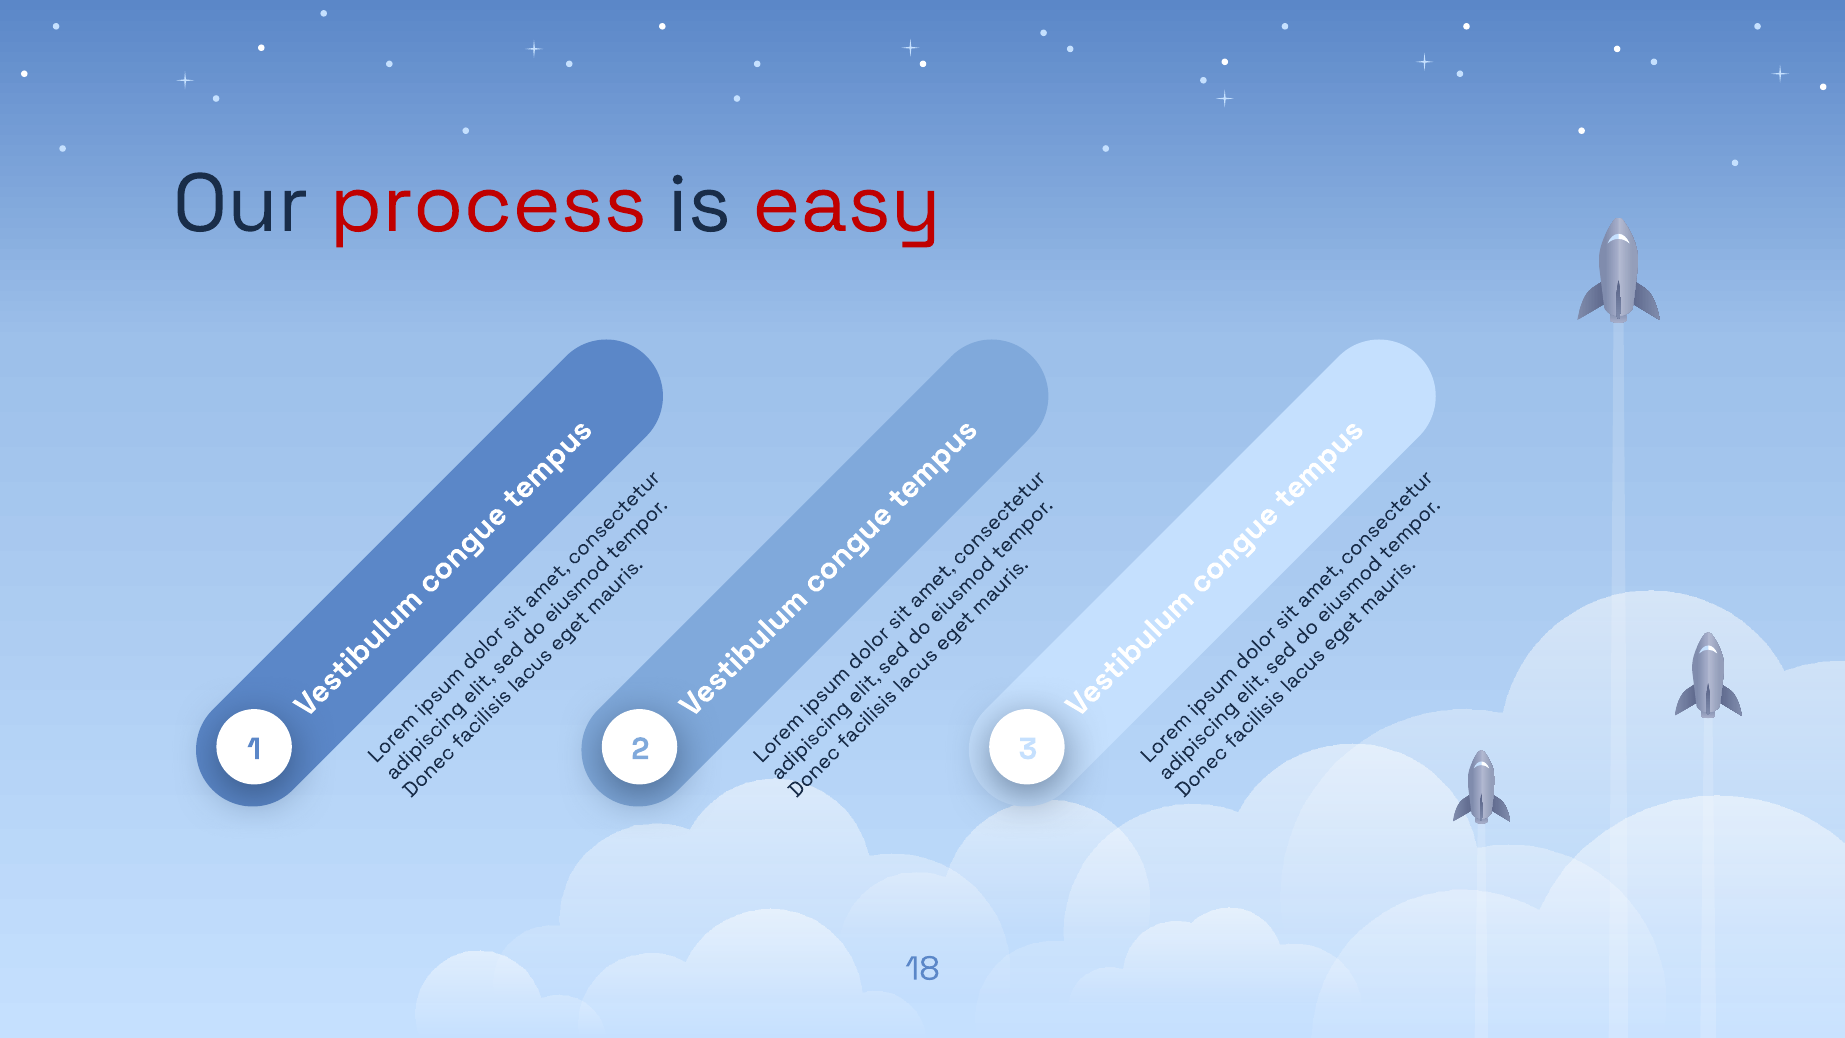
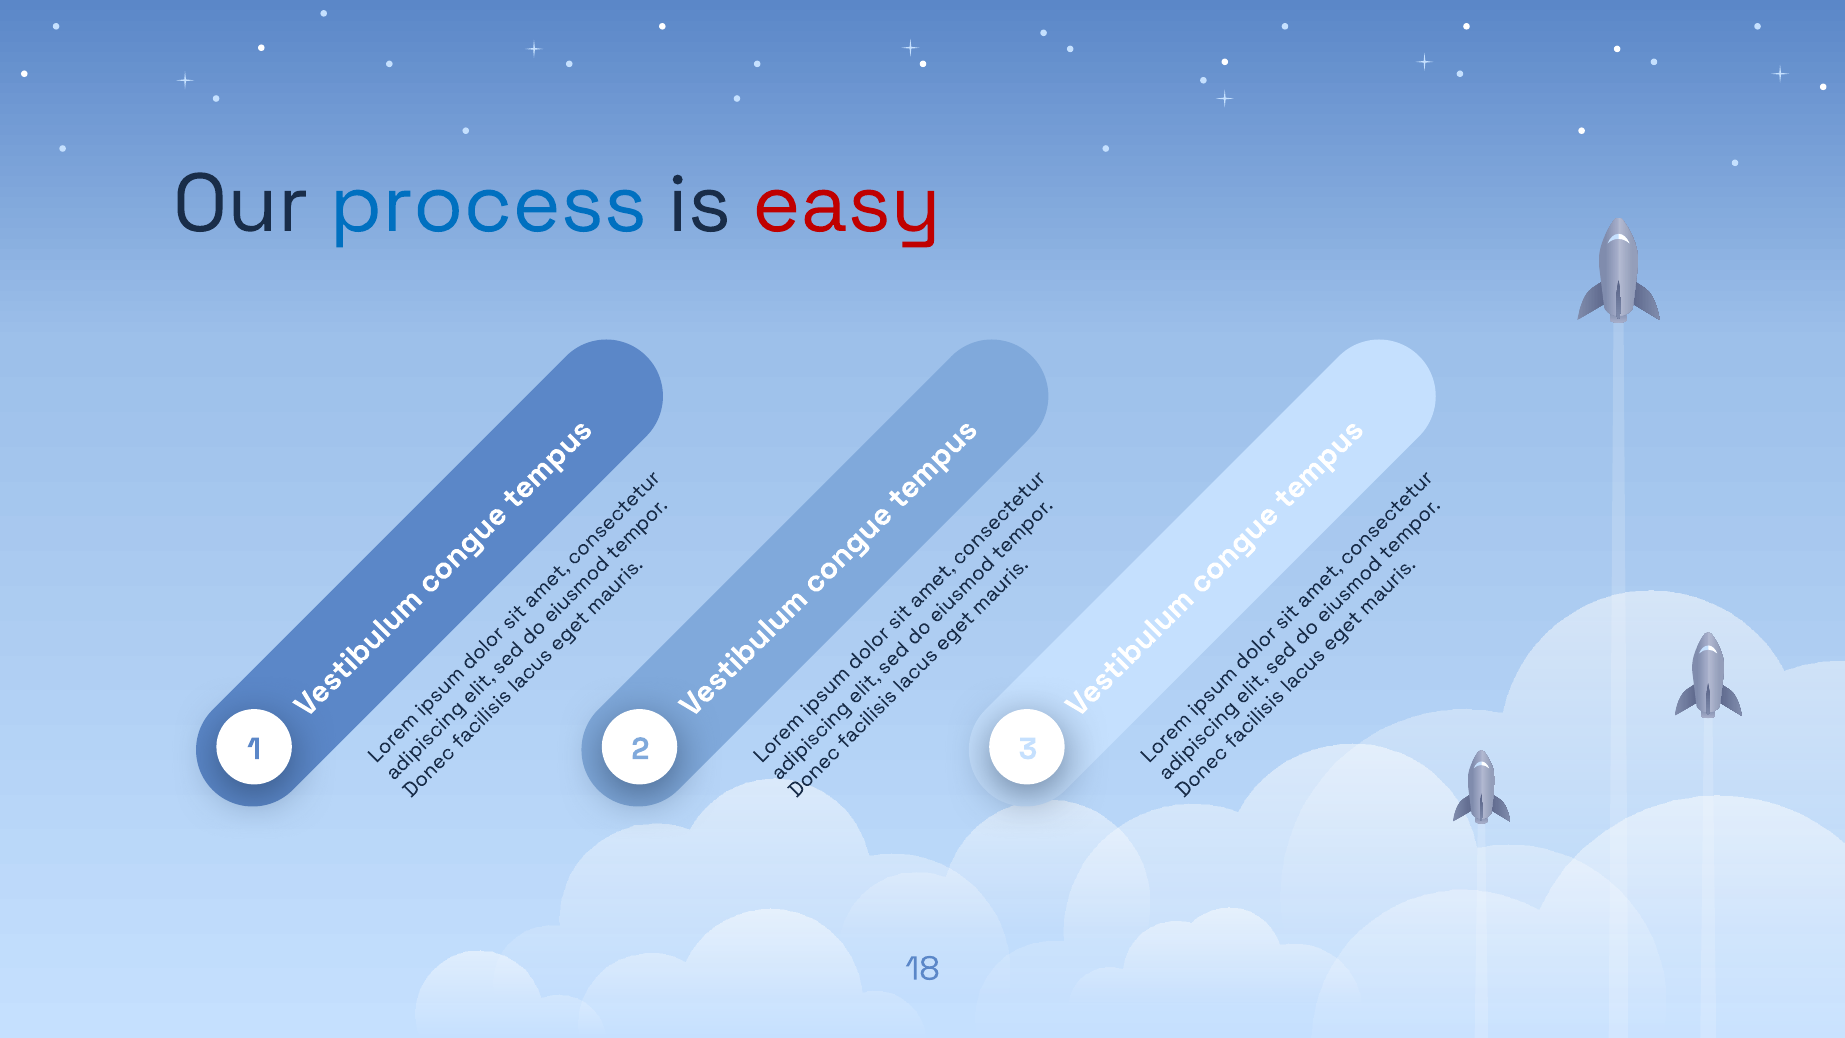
process colour: red -> blue
